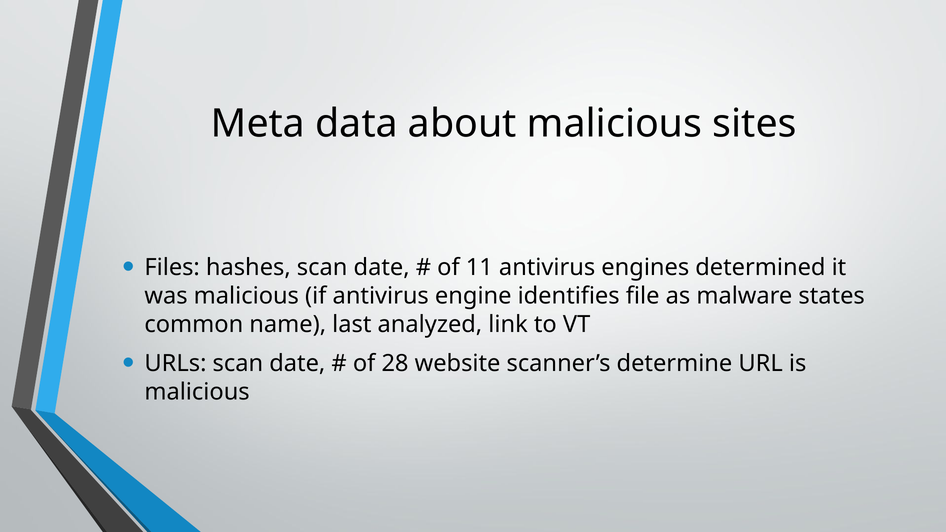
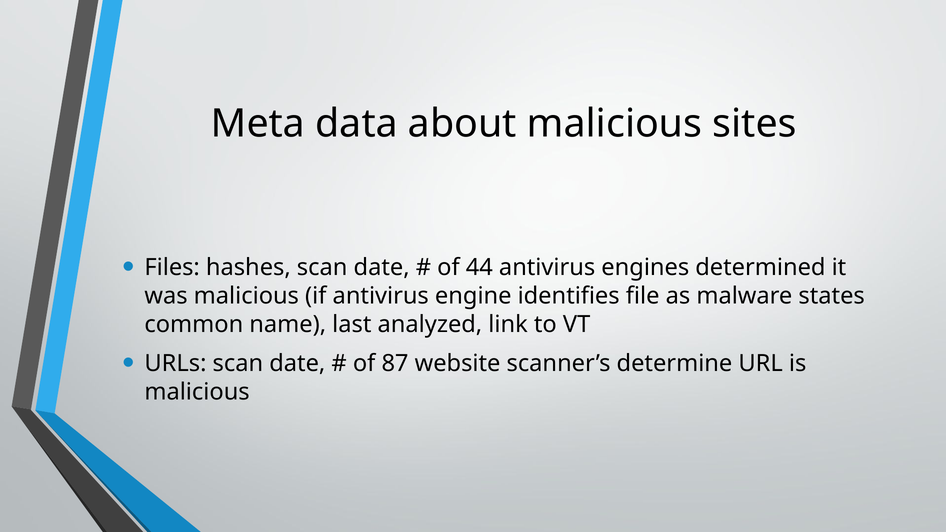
11: 11 -> 44
28: 28 -> 87
